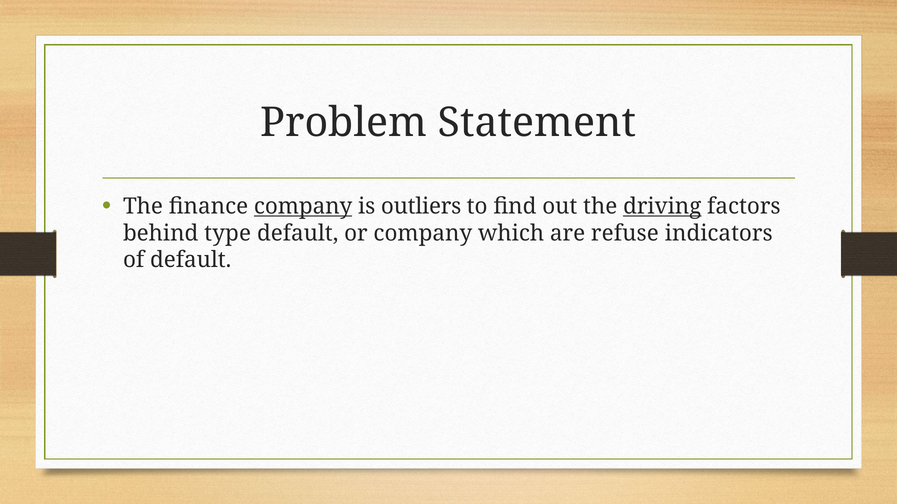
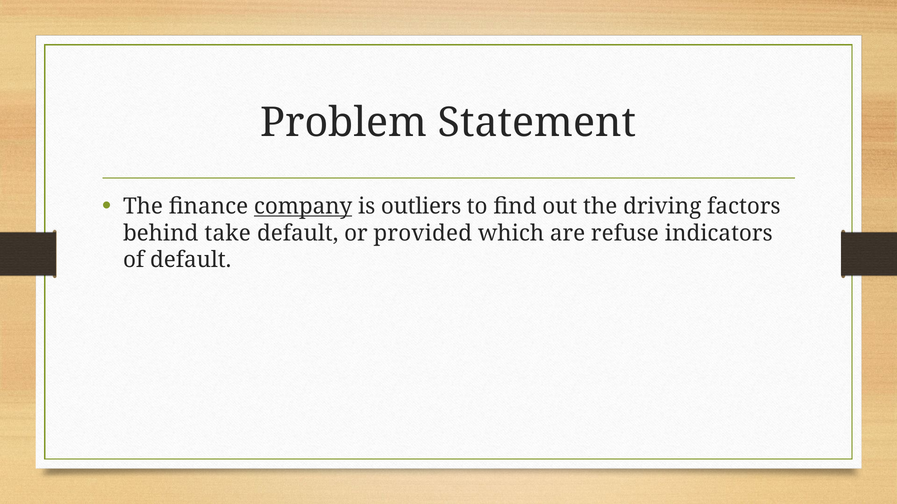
driving underline: present -> none
type: type -> take
or company: company -> provided
